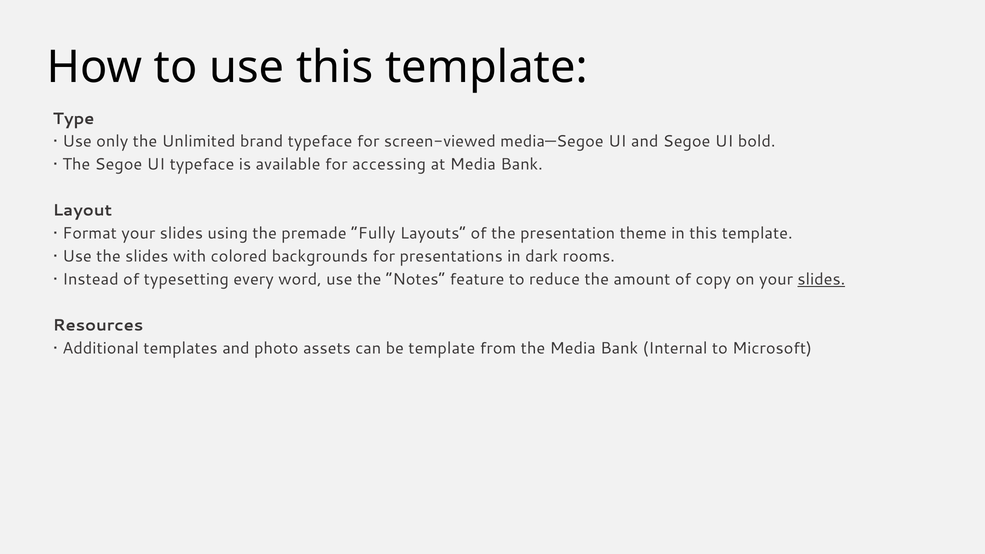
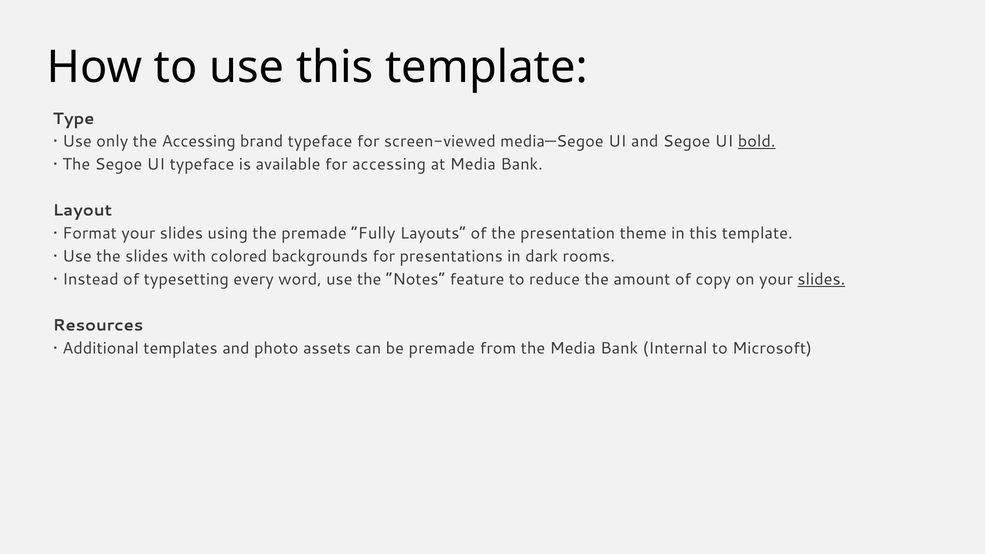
the Unlimited: Unlimited -> Accessing
bold underline: none -> present
be template: template -> premade
